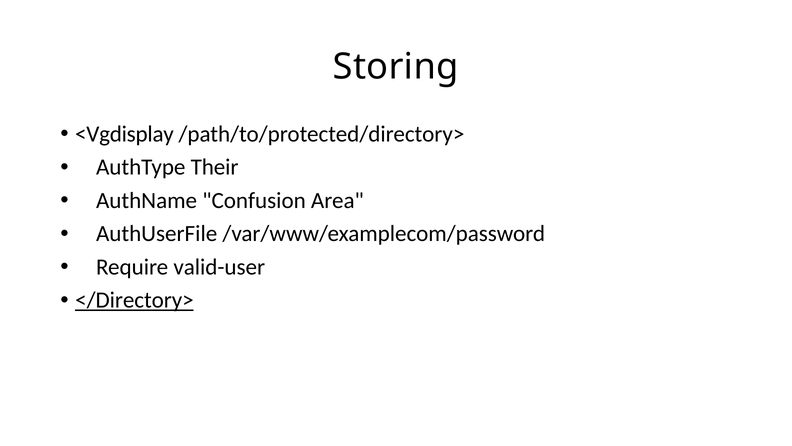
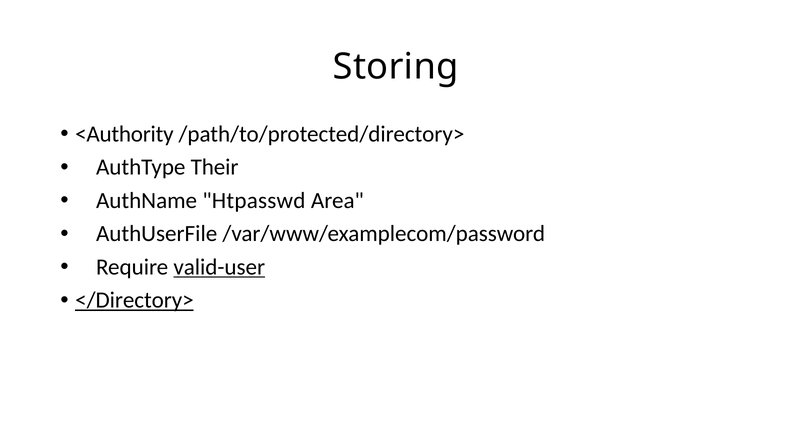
<Vgdisplay: <Vgdisplay -> <Authority
Confusion: Confusion -> Htpasswd
valid-user underline: none -> present
